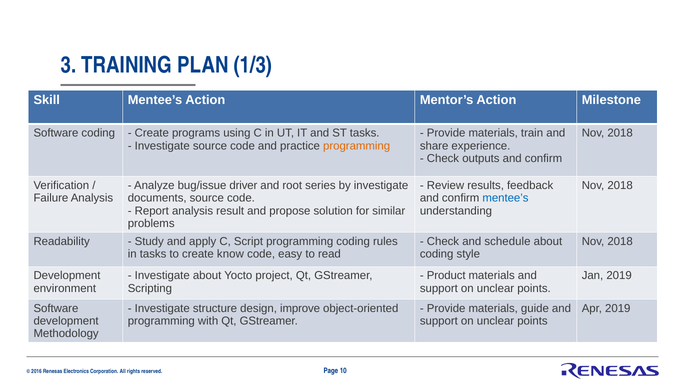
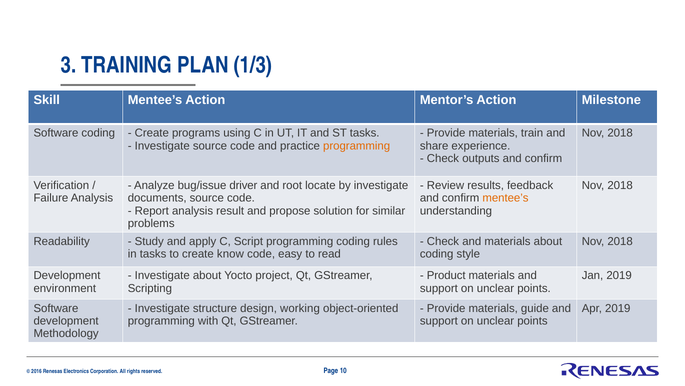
series: series -> locate
mentee’s at (505, 198) colour: blue -> orange
and schedule: schedule -> materials
improve: improve -> working
